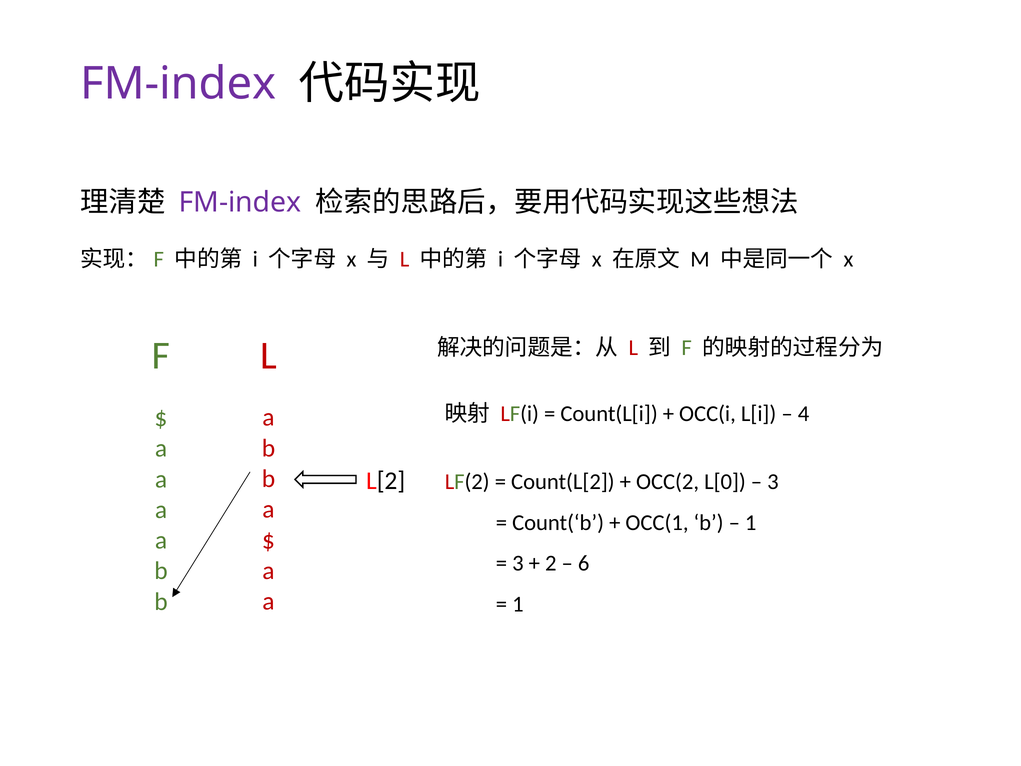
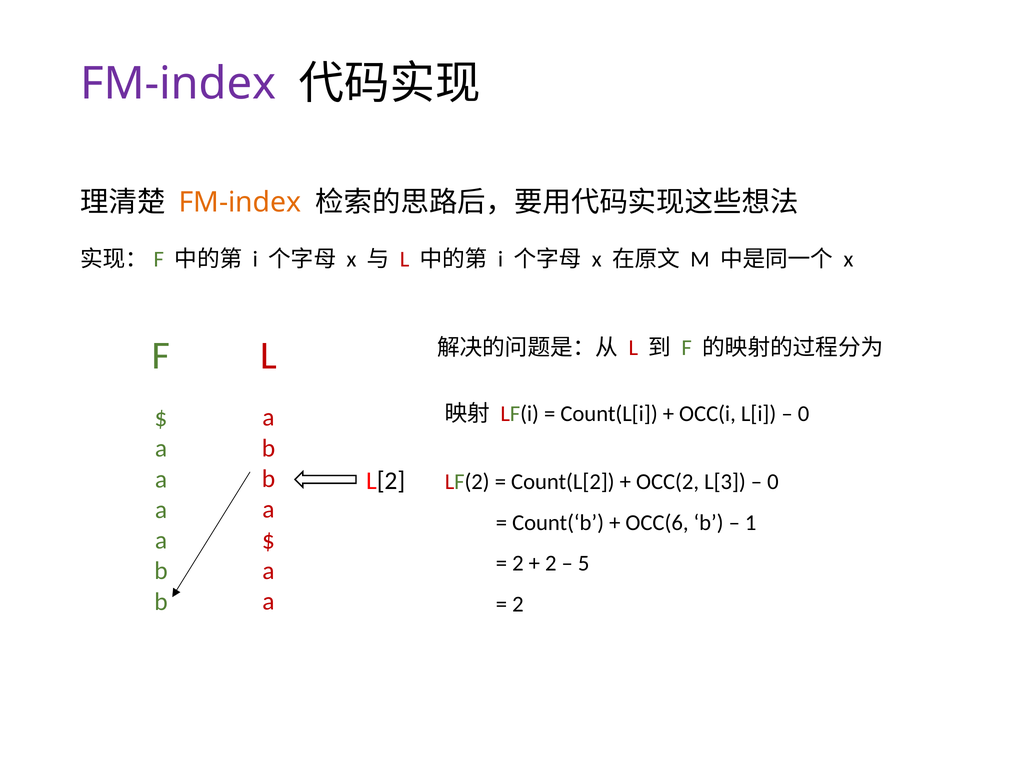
FM-index at (240, 203) colour: purple -> orange
4 at (804, 414): 4 -> 0
L[0: L[0 -> L[3
3 at (773, 482): 3 -> 0
OCC(1: OCC(1 -> OCC(6
3 at (518, 563): 3 -> 2
6: 6 -> 5
1 at (518, 604): 1 -> 2
